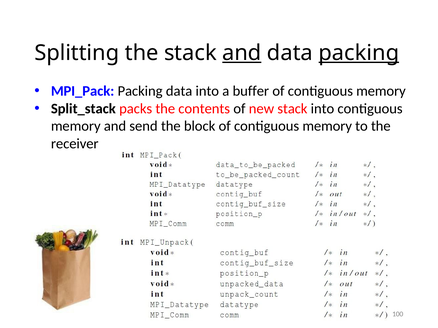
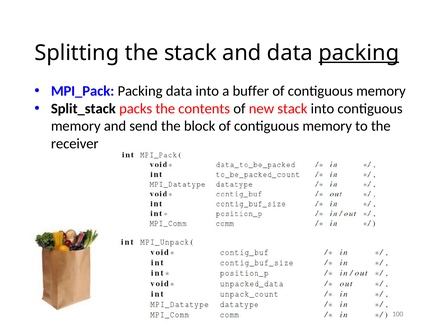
and at (242, 53) underline: present -> none
